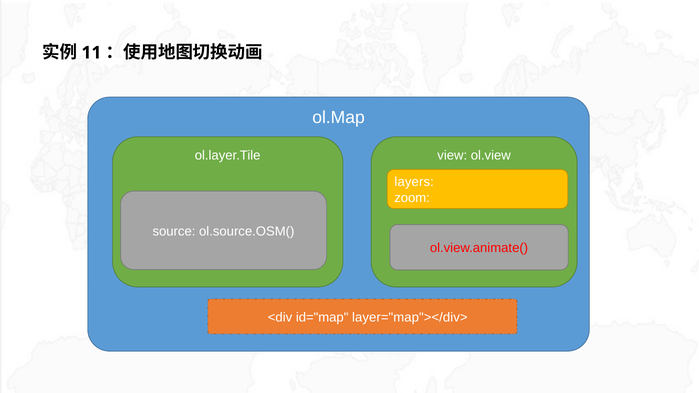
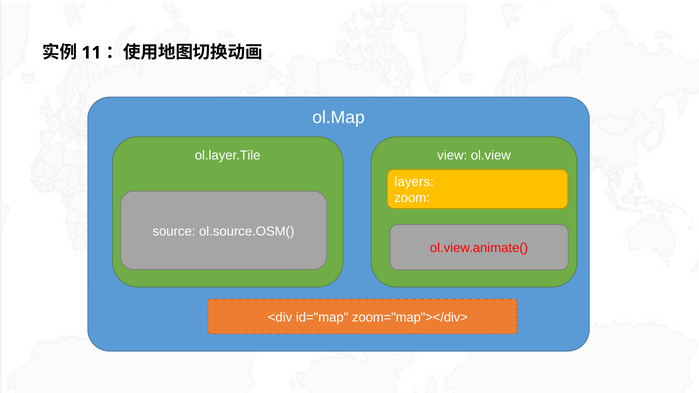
layer="map"></div>: layer="map"></div> -> zoom="map"></div>
